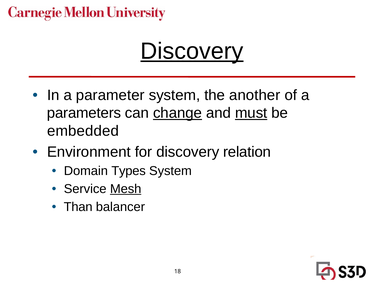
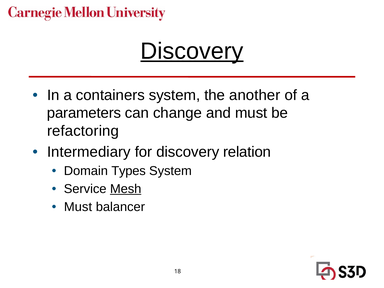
parameter: parameter -> containers
change underline: present -> none
must at (251, 113) underline: present -> none
embedded: embedded -> refactoring
Environment: Environment -> Intermediary
Than at (78, 207): Than -> Must
